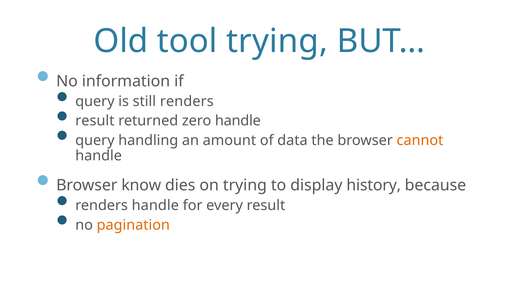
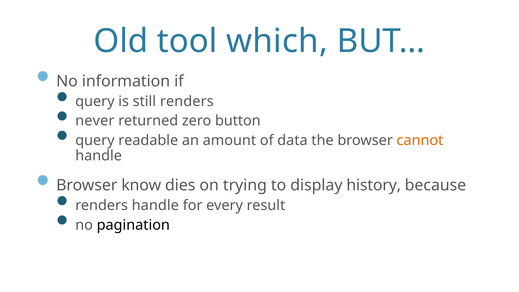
tool trying: trying -> which
result at (95, 121): result -> never
zero handle: handle -> button
handling: handling -> readable
pagination colour: orange -> black
